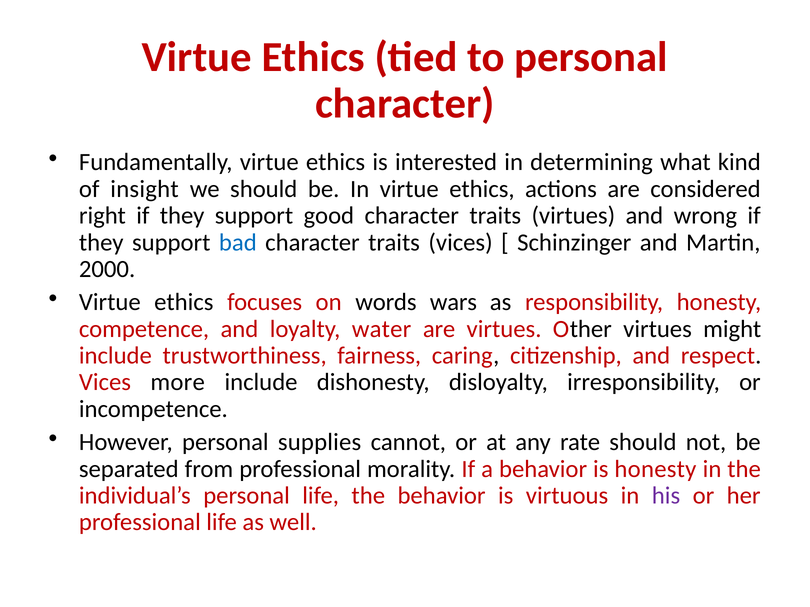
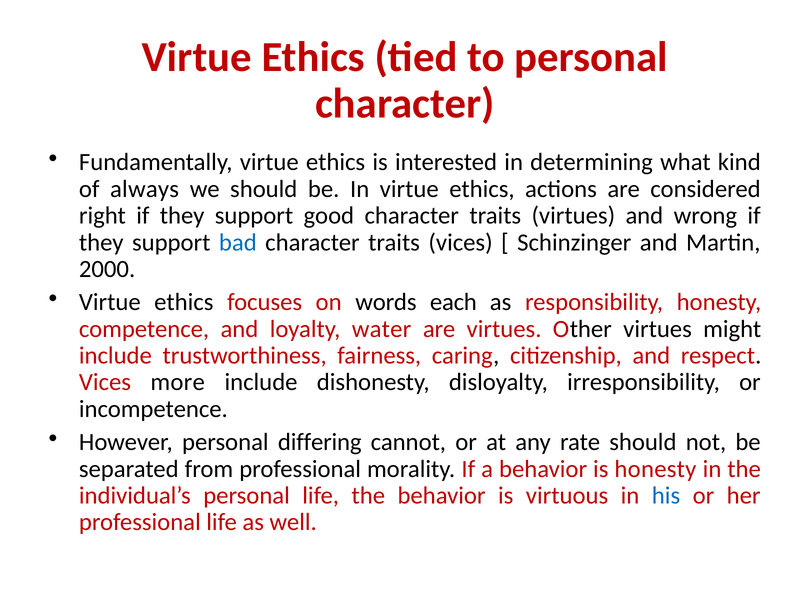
insight: insight -> always
wars: wars -> each
supplies: supplies -> differing
his colour: purple -> blue
